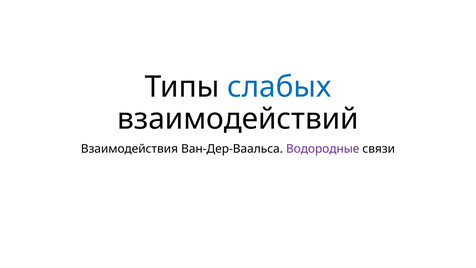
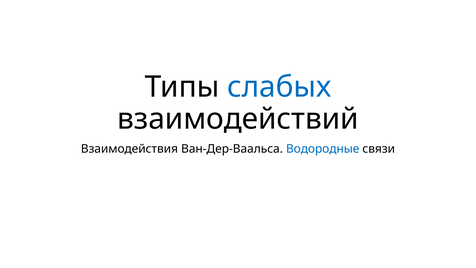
Водородные colour: purple -> blue
